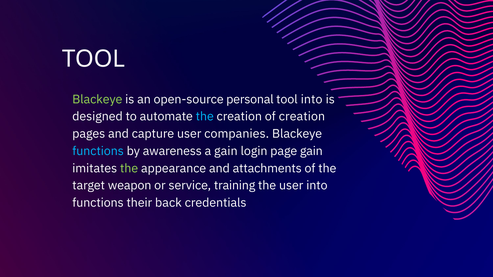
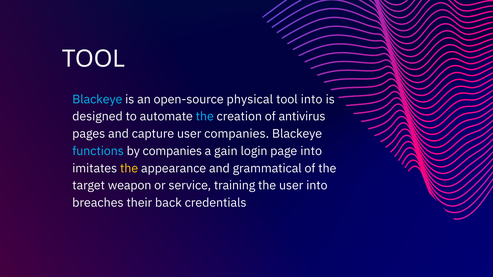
Blackeye at (97, 99) colour: light green -> light blue
personal: personal -> physical
of creation: creation -> antivirus
by awareness: awareness -> companies
page gain: gain -> into
the at (129, 169) colour: light green -> yellow
attachments: attachments -> grammatical
functions at (98, 203): functions -> breaches
